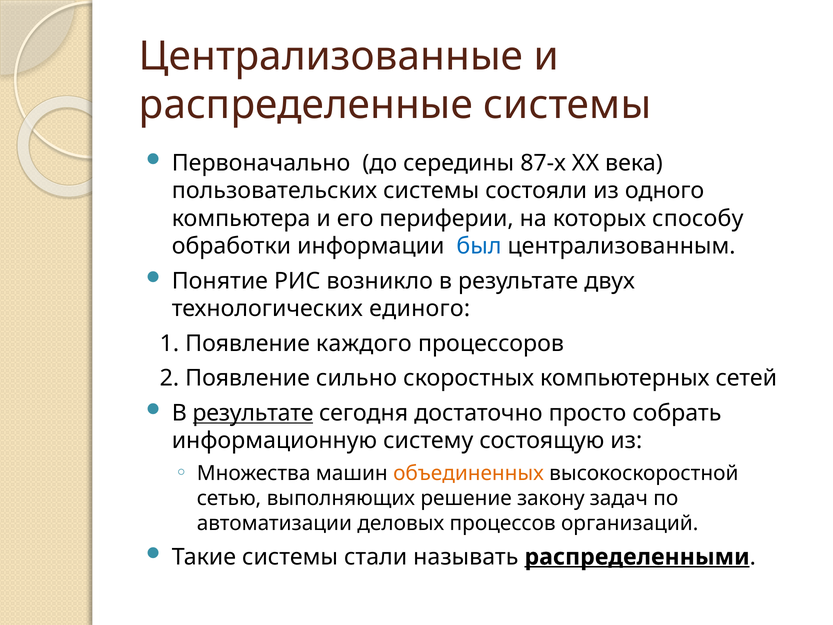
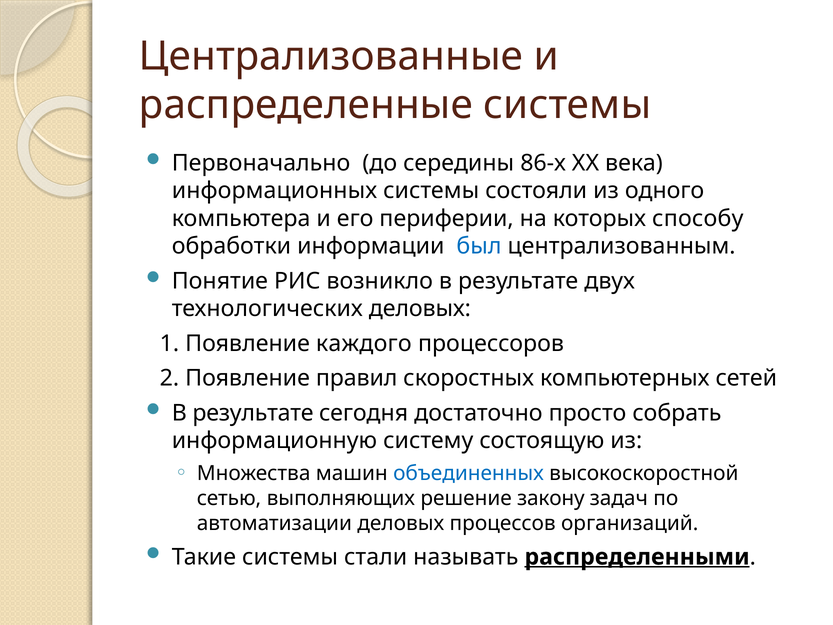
87-х: 87-х -> 86-х
пользовательских: пользовательских -> информационных
технологических единого: единого -> деловых
сильно: сильно -> правил
результате at (253, 413) underline: present -> none
объединенных colour: orange -> blue
